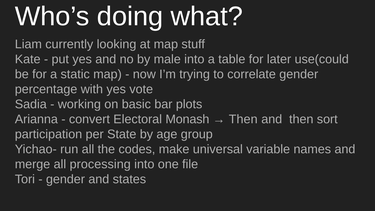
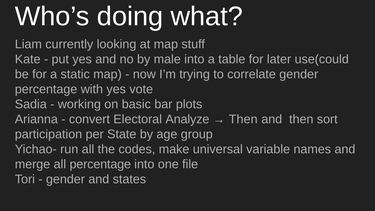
Monash: Monash -> Analyze
all processing: processing -> percentage
